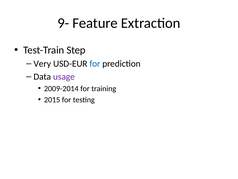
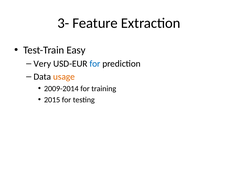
9-: 9- -> 3-
Step: Step -> Easy
usage colour: purple -> orange
